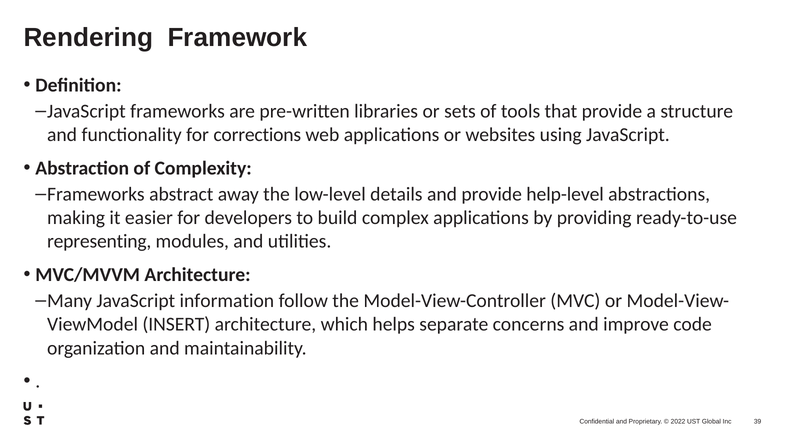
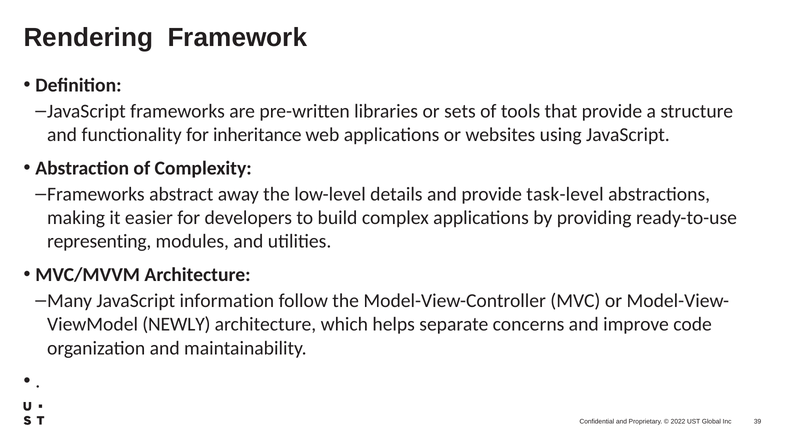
corrections: corrections -> inheritance
help-level: help-level -> task-level
INSERT: INSERT -> NEWLY
